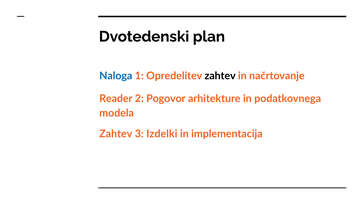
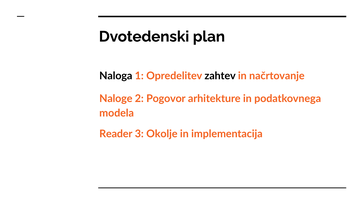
Naloga colour: blue -> black
Reader: Reader -> Naloge
Zahtev at (116, 134): Zahtev -> Reader
Izdelki: Izdelki -> Okolje
